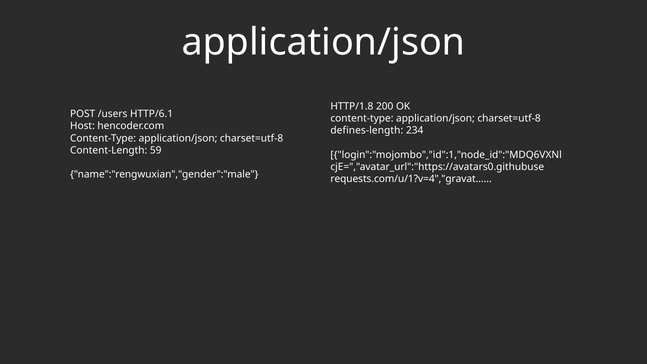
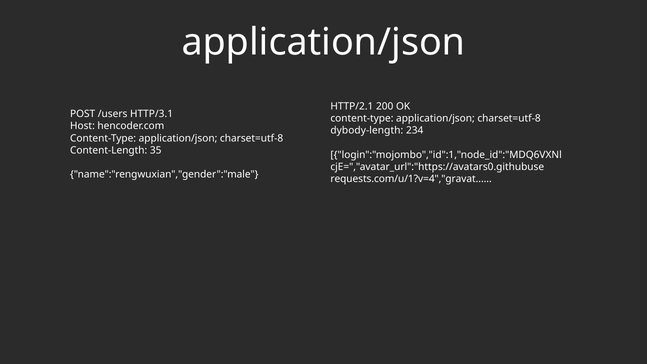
HTTP/1.8: HTTP/1.8 -> HTTP/2.1
HTTP/6.1: HTTP/6.1 -> HTTP/3.1
defines-length: defines-length -> dybody-length
59: 59 -> 35
